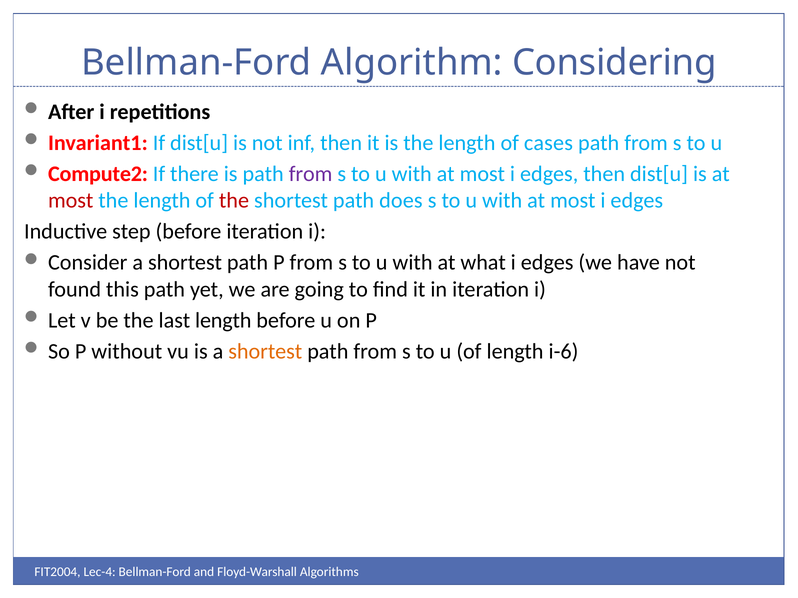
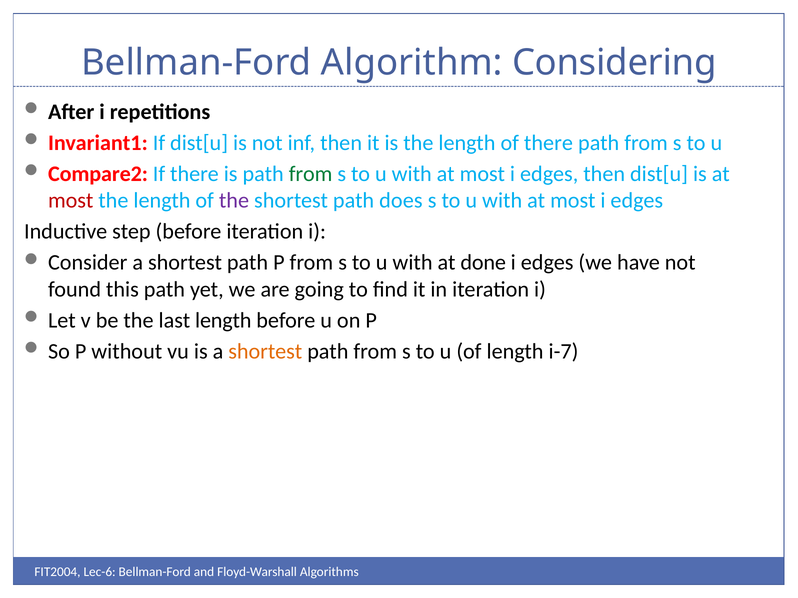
of cases: cases -> there
Compute2: Compute2 -> Compare2
from at (311, 174) colour: purple -> green
the at (234, 201) colour: red -> purple
what: what -> done
i-6: i-6 -> i-7
Lec-4: Lec-4 -> Lec-6
